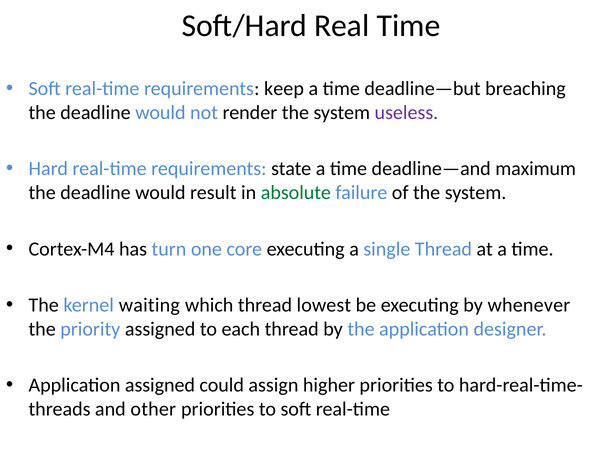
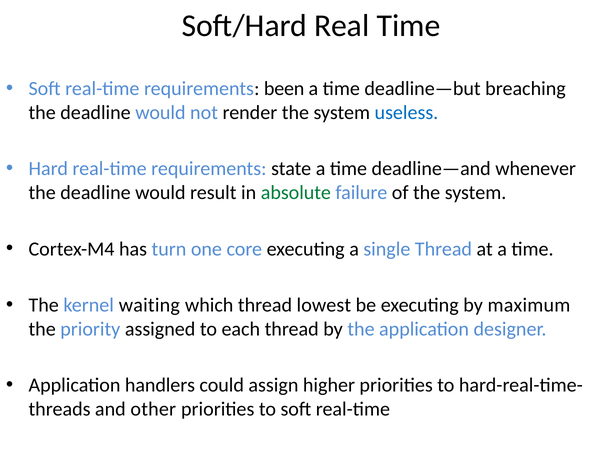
keep: keep -> been
useless colour: purple -> blue
maximum: maximum -> whenever
whenever: whenever -> maximum
Application assigned: assigned -> handlers
